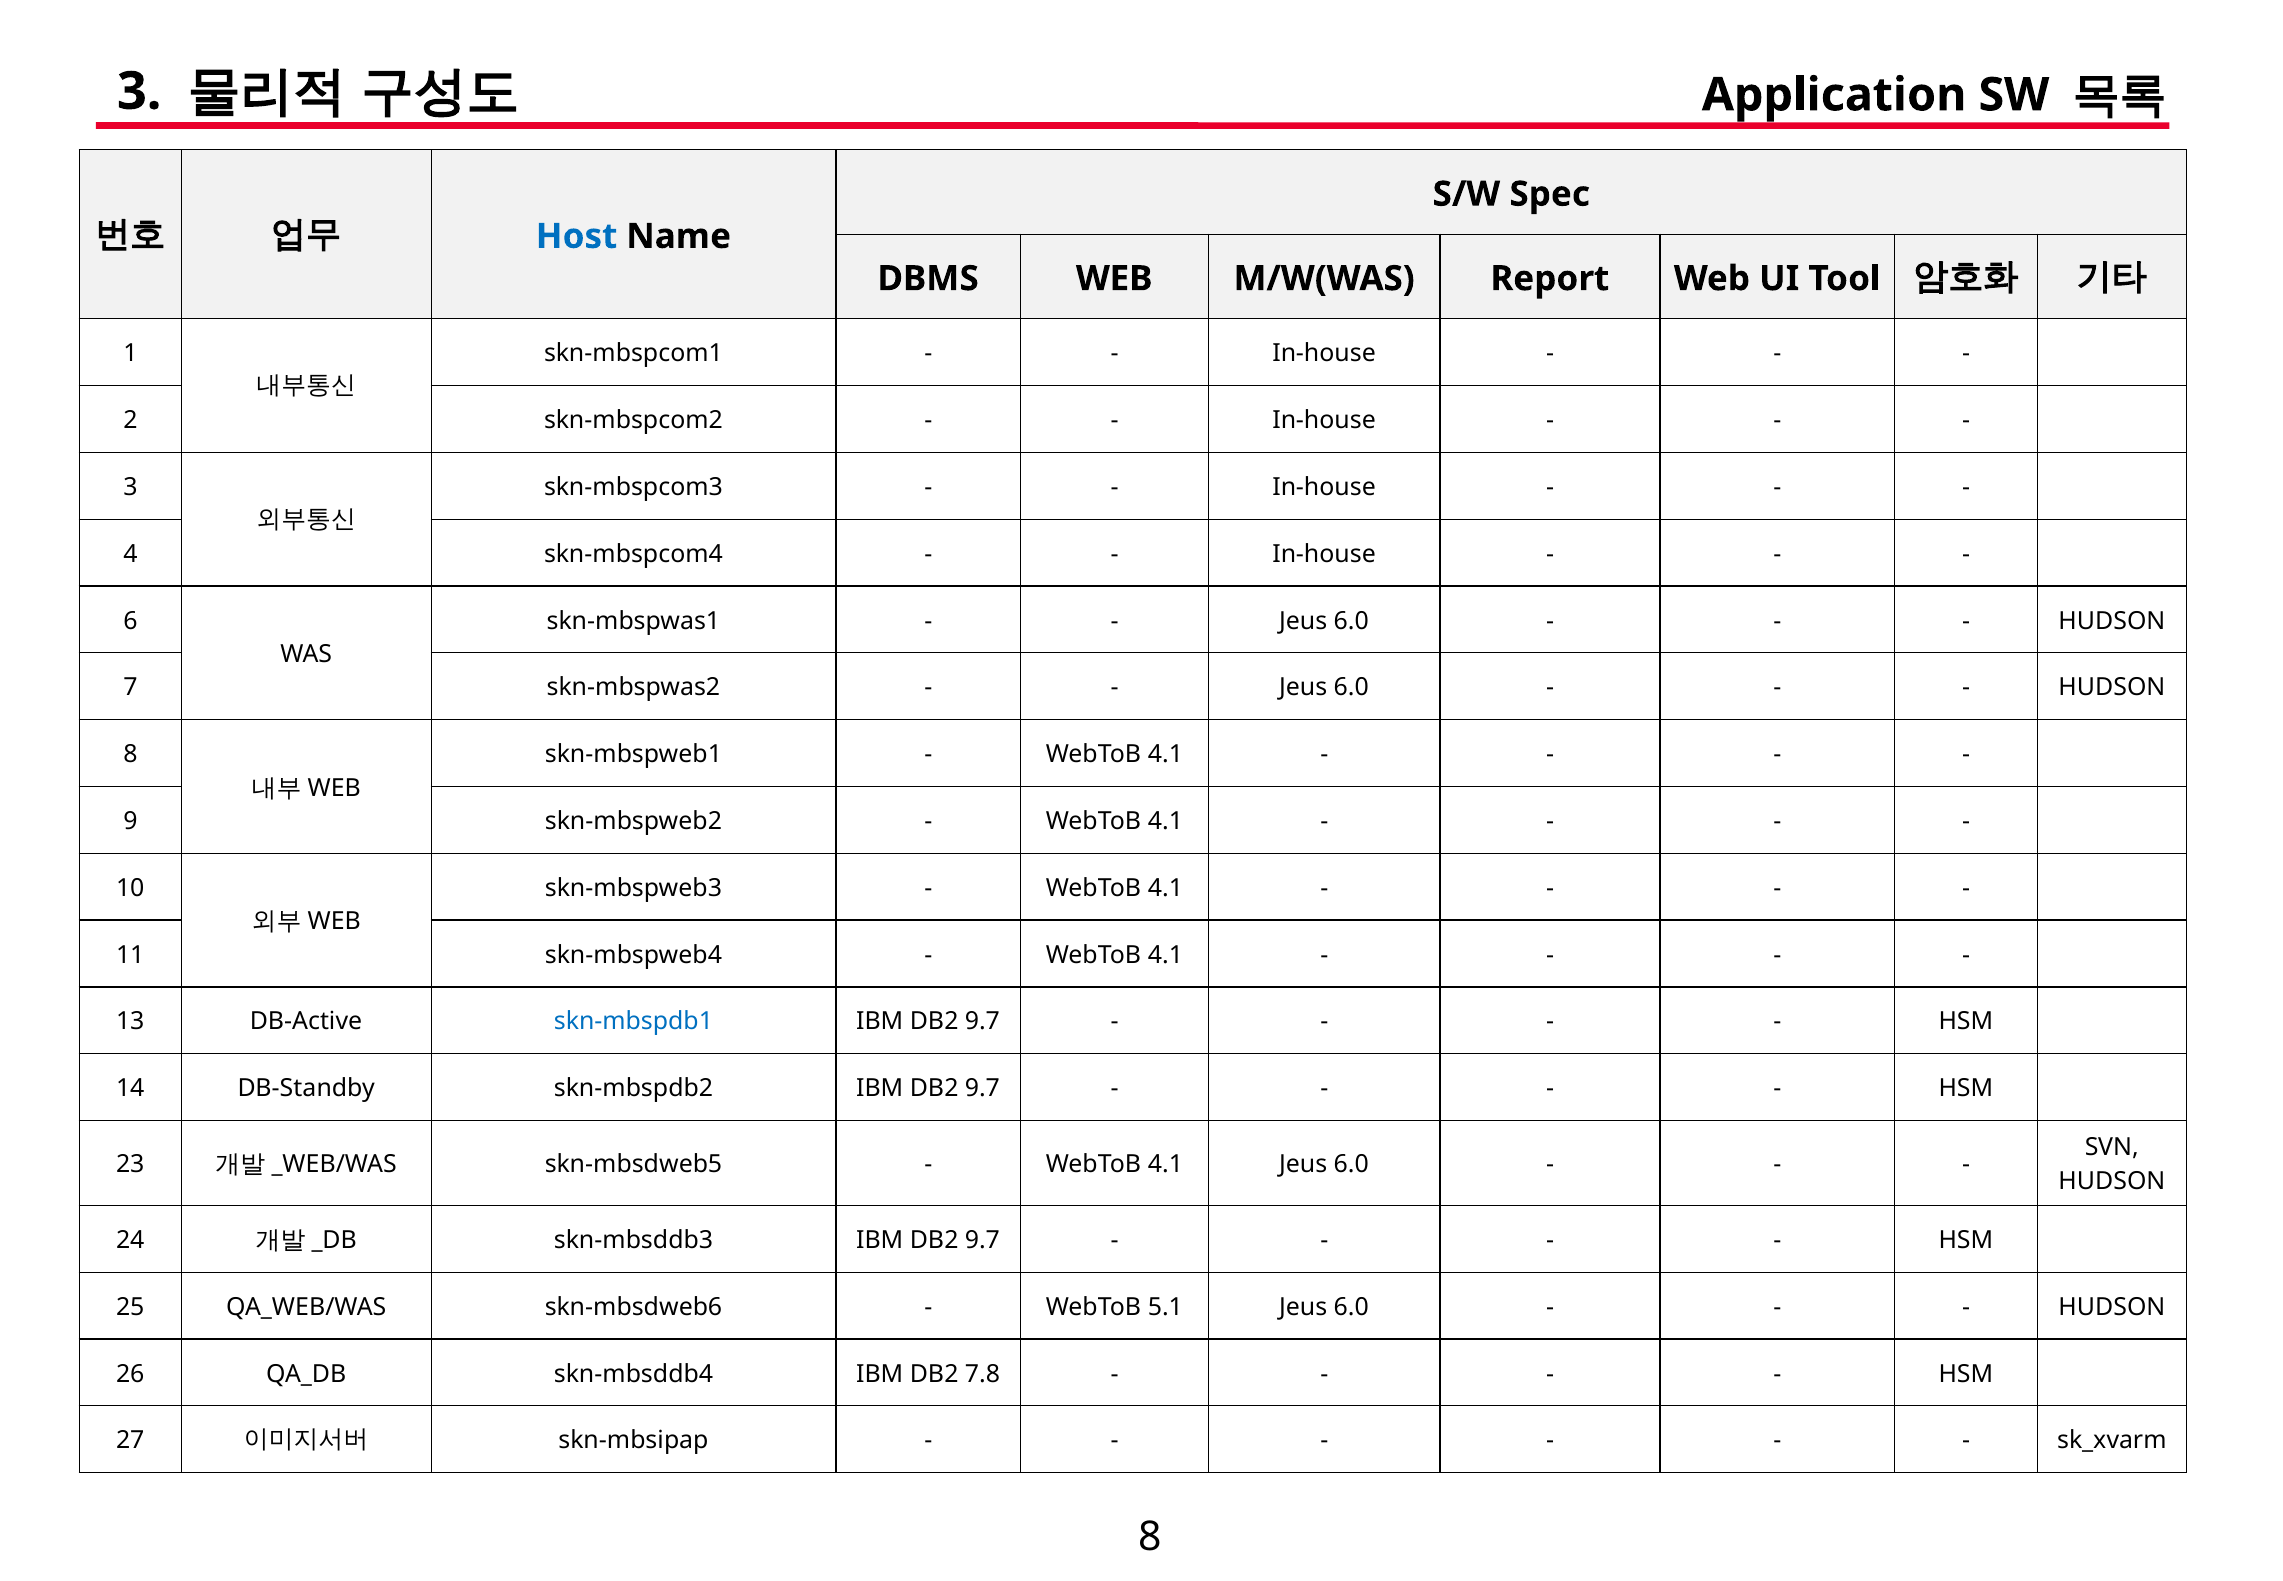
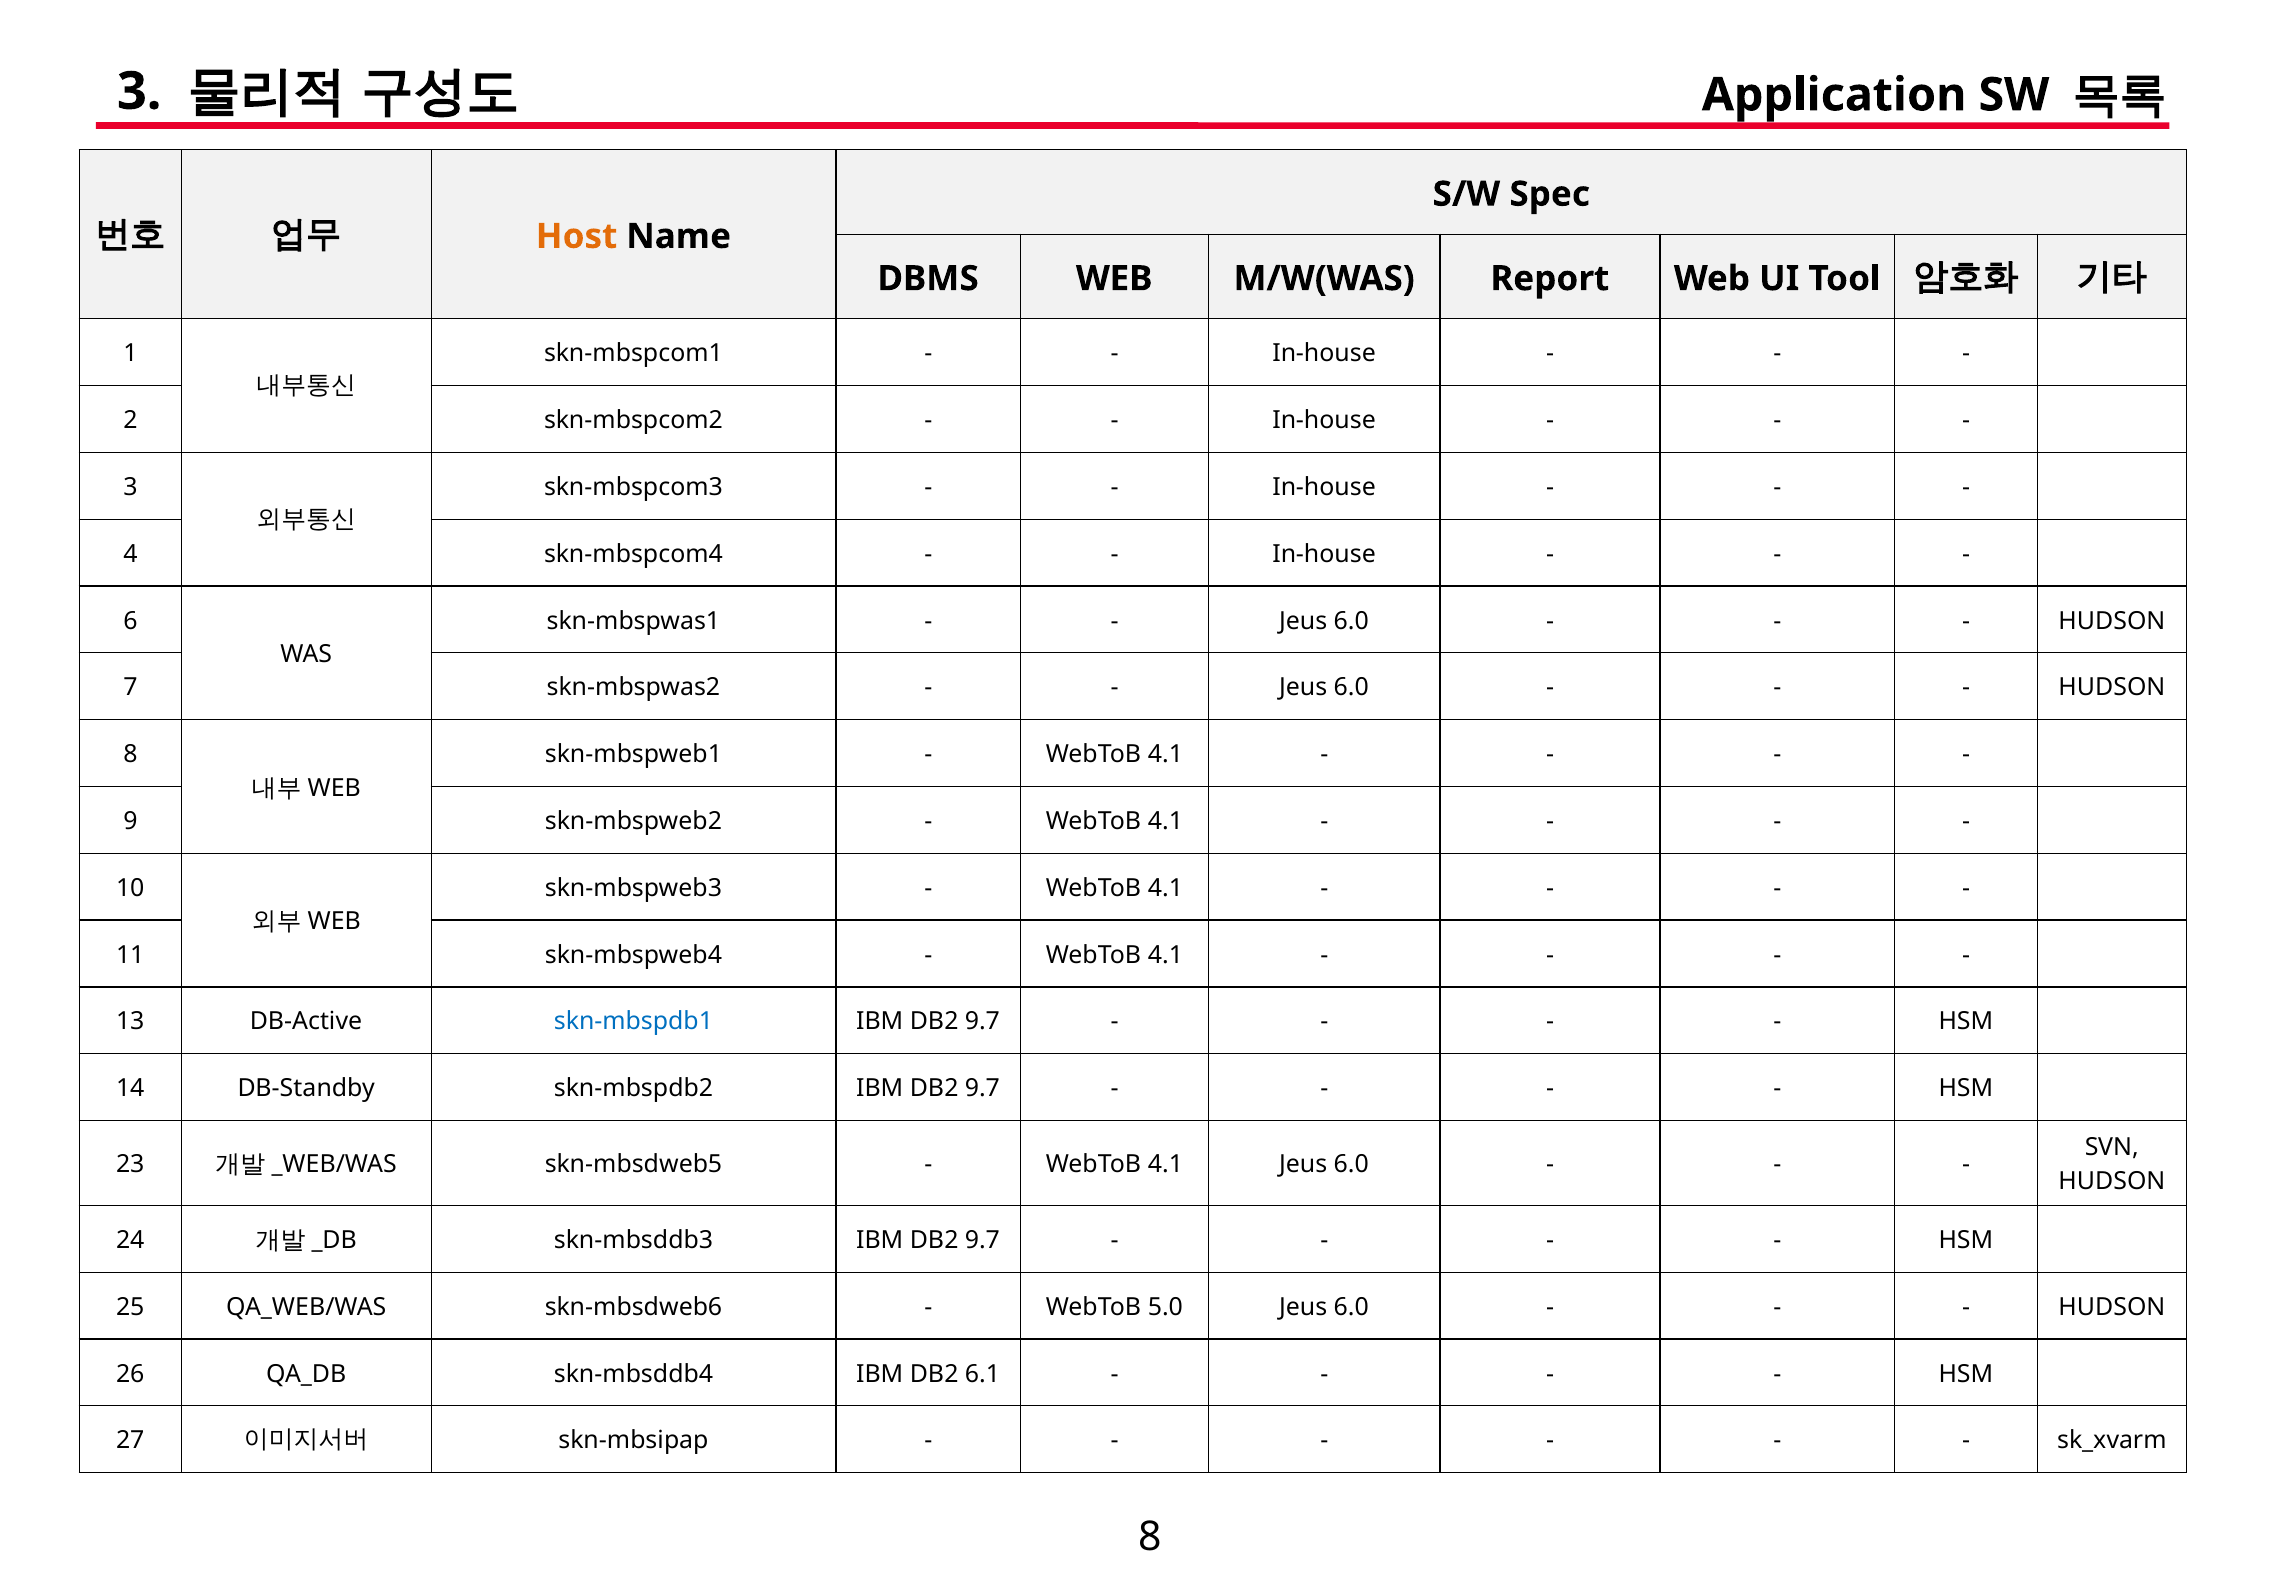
Host colour: blue -> orange
5.1: 5.1 -> 5.0
7.8: 7.8 -> 6.1
